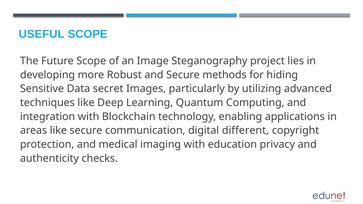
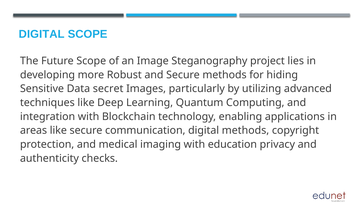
USEFUL at (42, 34): USEFUL -> DIGITAL
digital different: different -> methods
